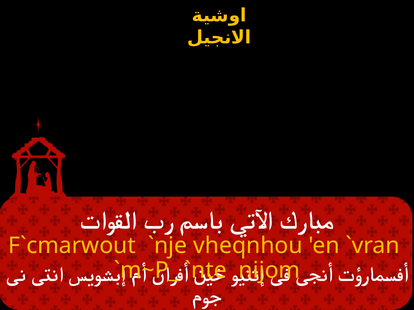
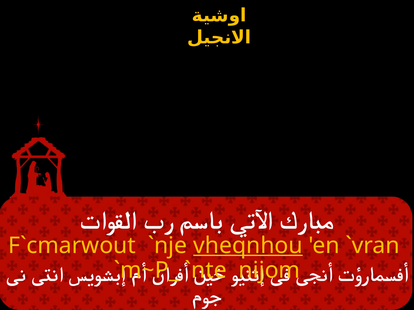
vheqnhou underline: none -> present
